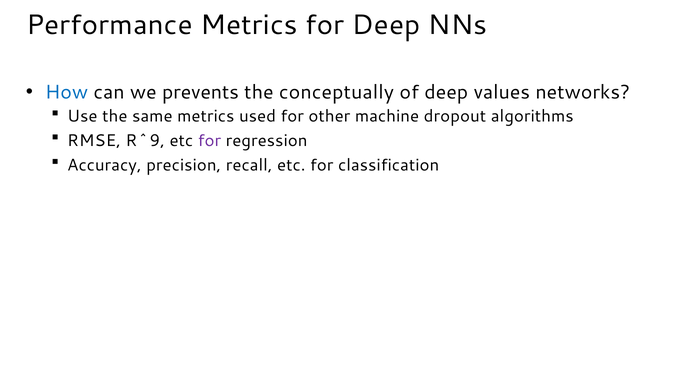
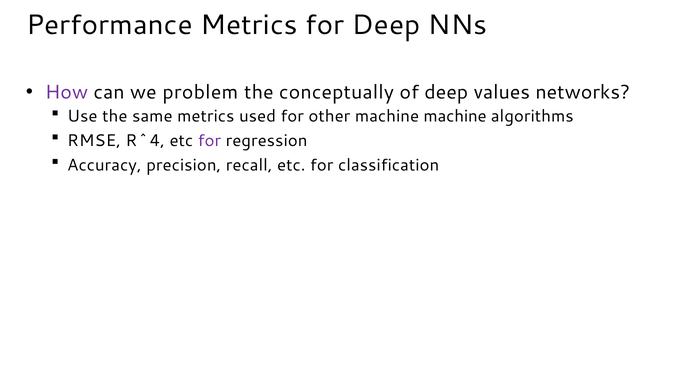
How colour: blue -> purple
prevents: prevents -> problem
machine dropout: dropout -> machine
R^9: R^9 -> R^4
